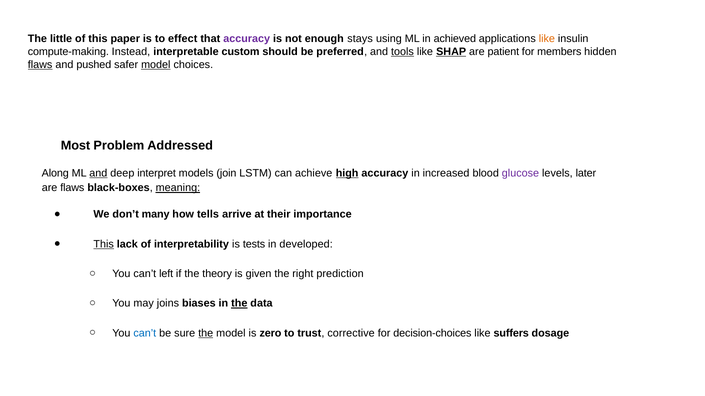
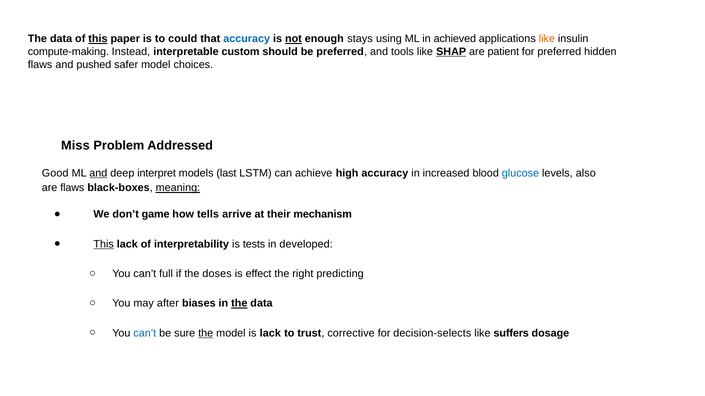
little at (61, 39): little -> data
this at (98, 39) underline: none -> present
effect: effect -> could
accuracy at (247, 39) colour: purple -> blue
not underline: none -> present
tools underline: present -> none
for members: members -> preferred
flaws at (40, 65) underline: present -> none
model at (156, 65) underline: present -> none
Most: Most -> Miss
Along: Along -> Good
join: join -> last
high underline: present -> none
glucose colour: purple -> blue
later: later -> also
many: many -> game
importance: importance -> mechanism
left: left -> full
theory: theory -> doses
given: given -> effect
prediction: prediction -> predicting
joins: joins -> after
is zero: zero -> lack
decision-choices: decision-choices -> decision-selects
